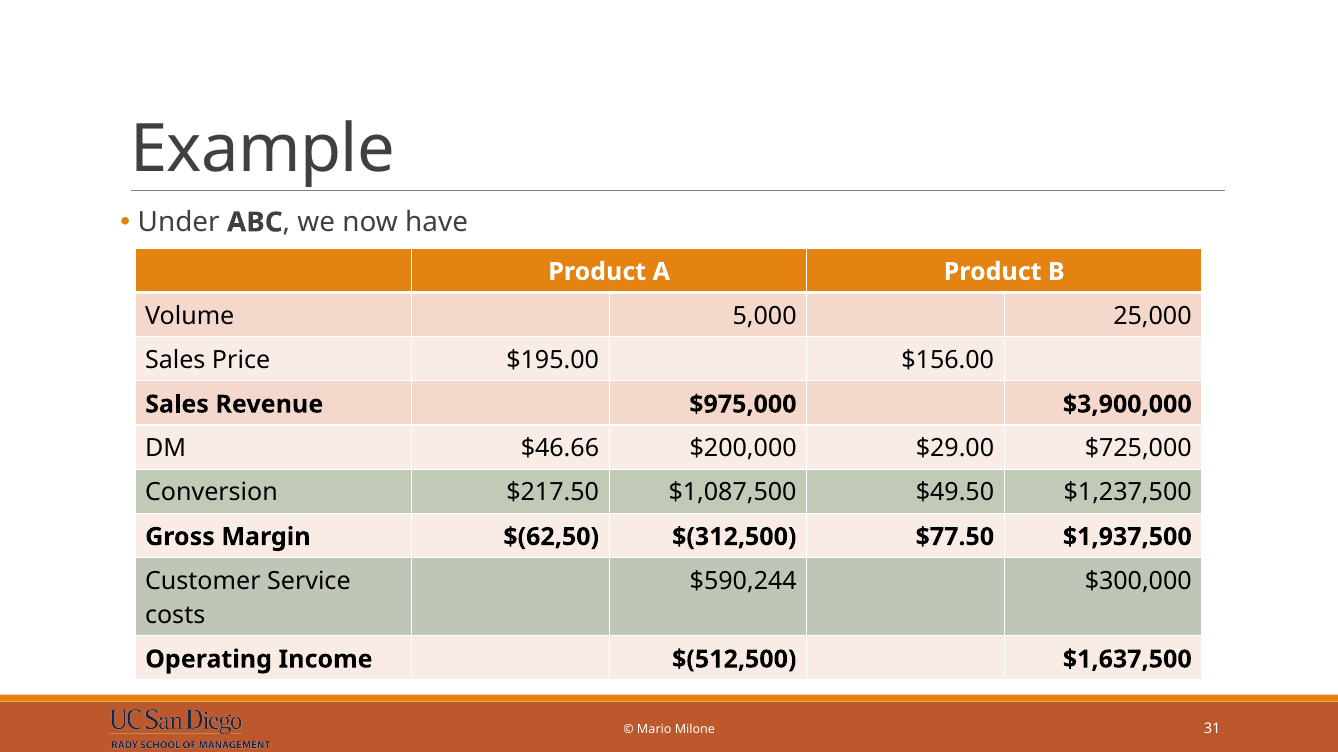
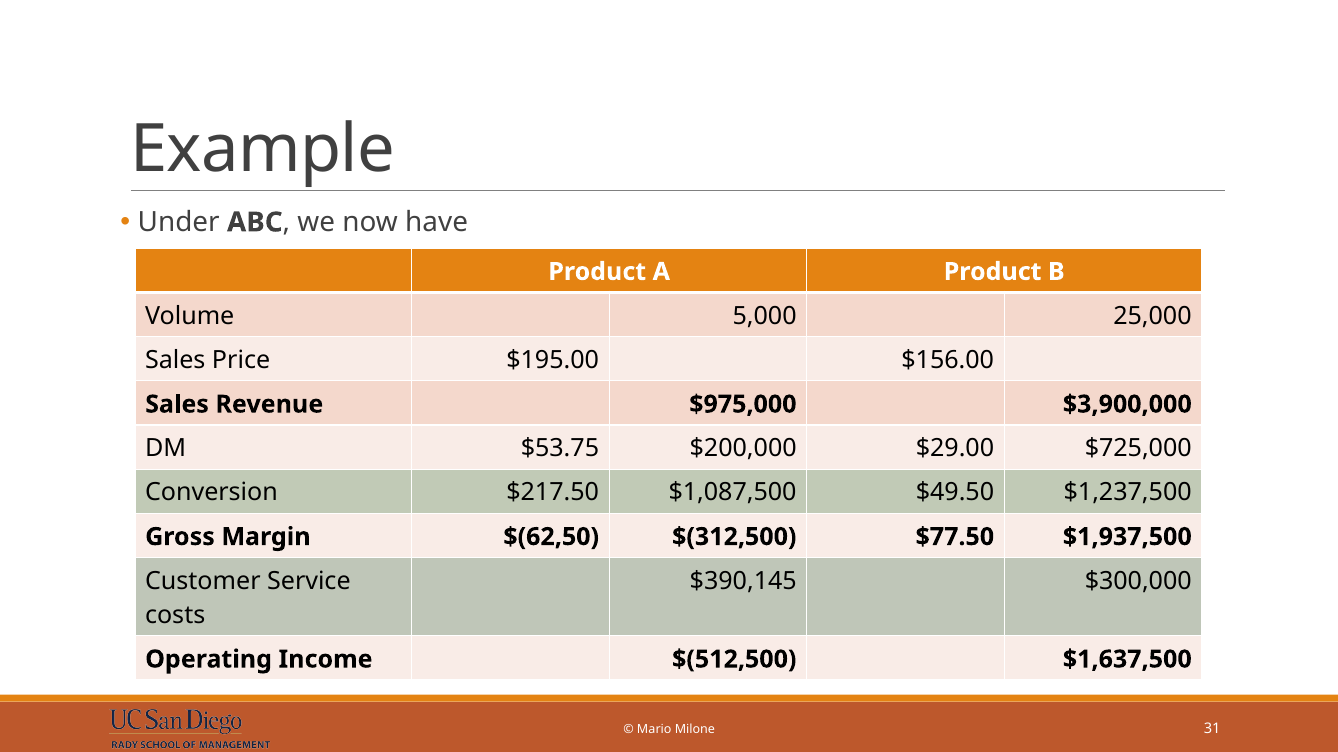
$46.66: $46.66 -> $53.75
$590,244: $590,244 -> $390,145
